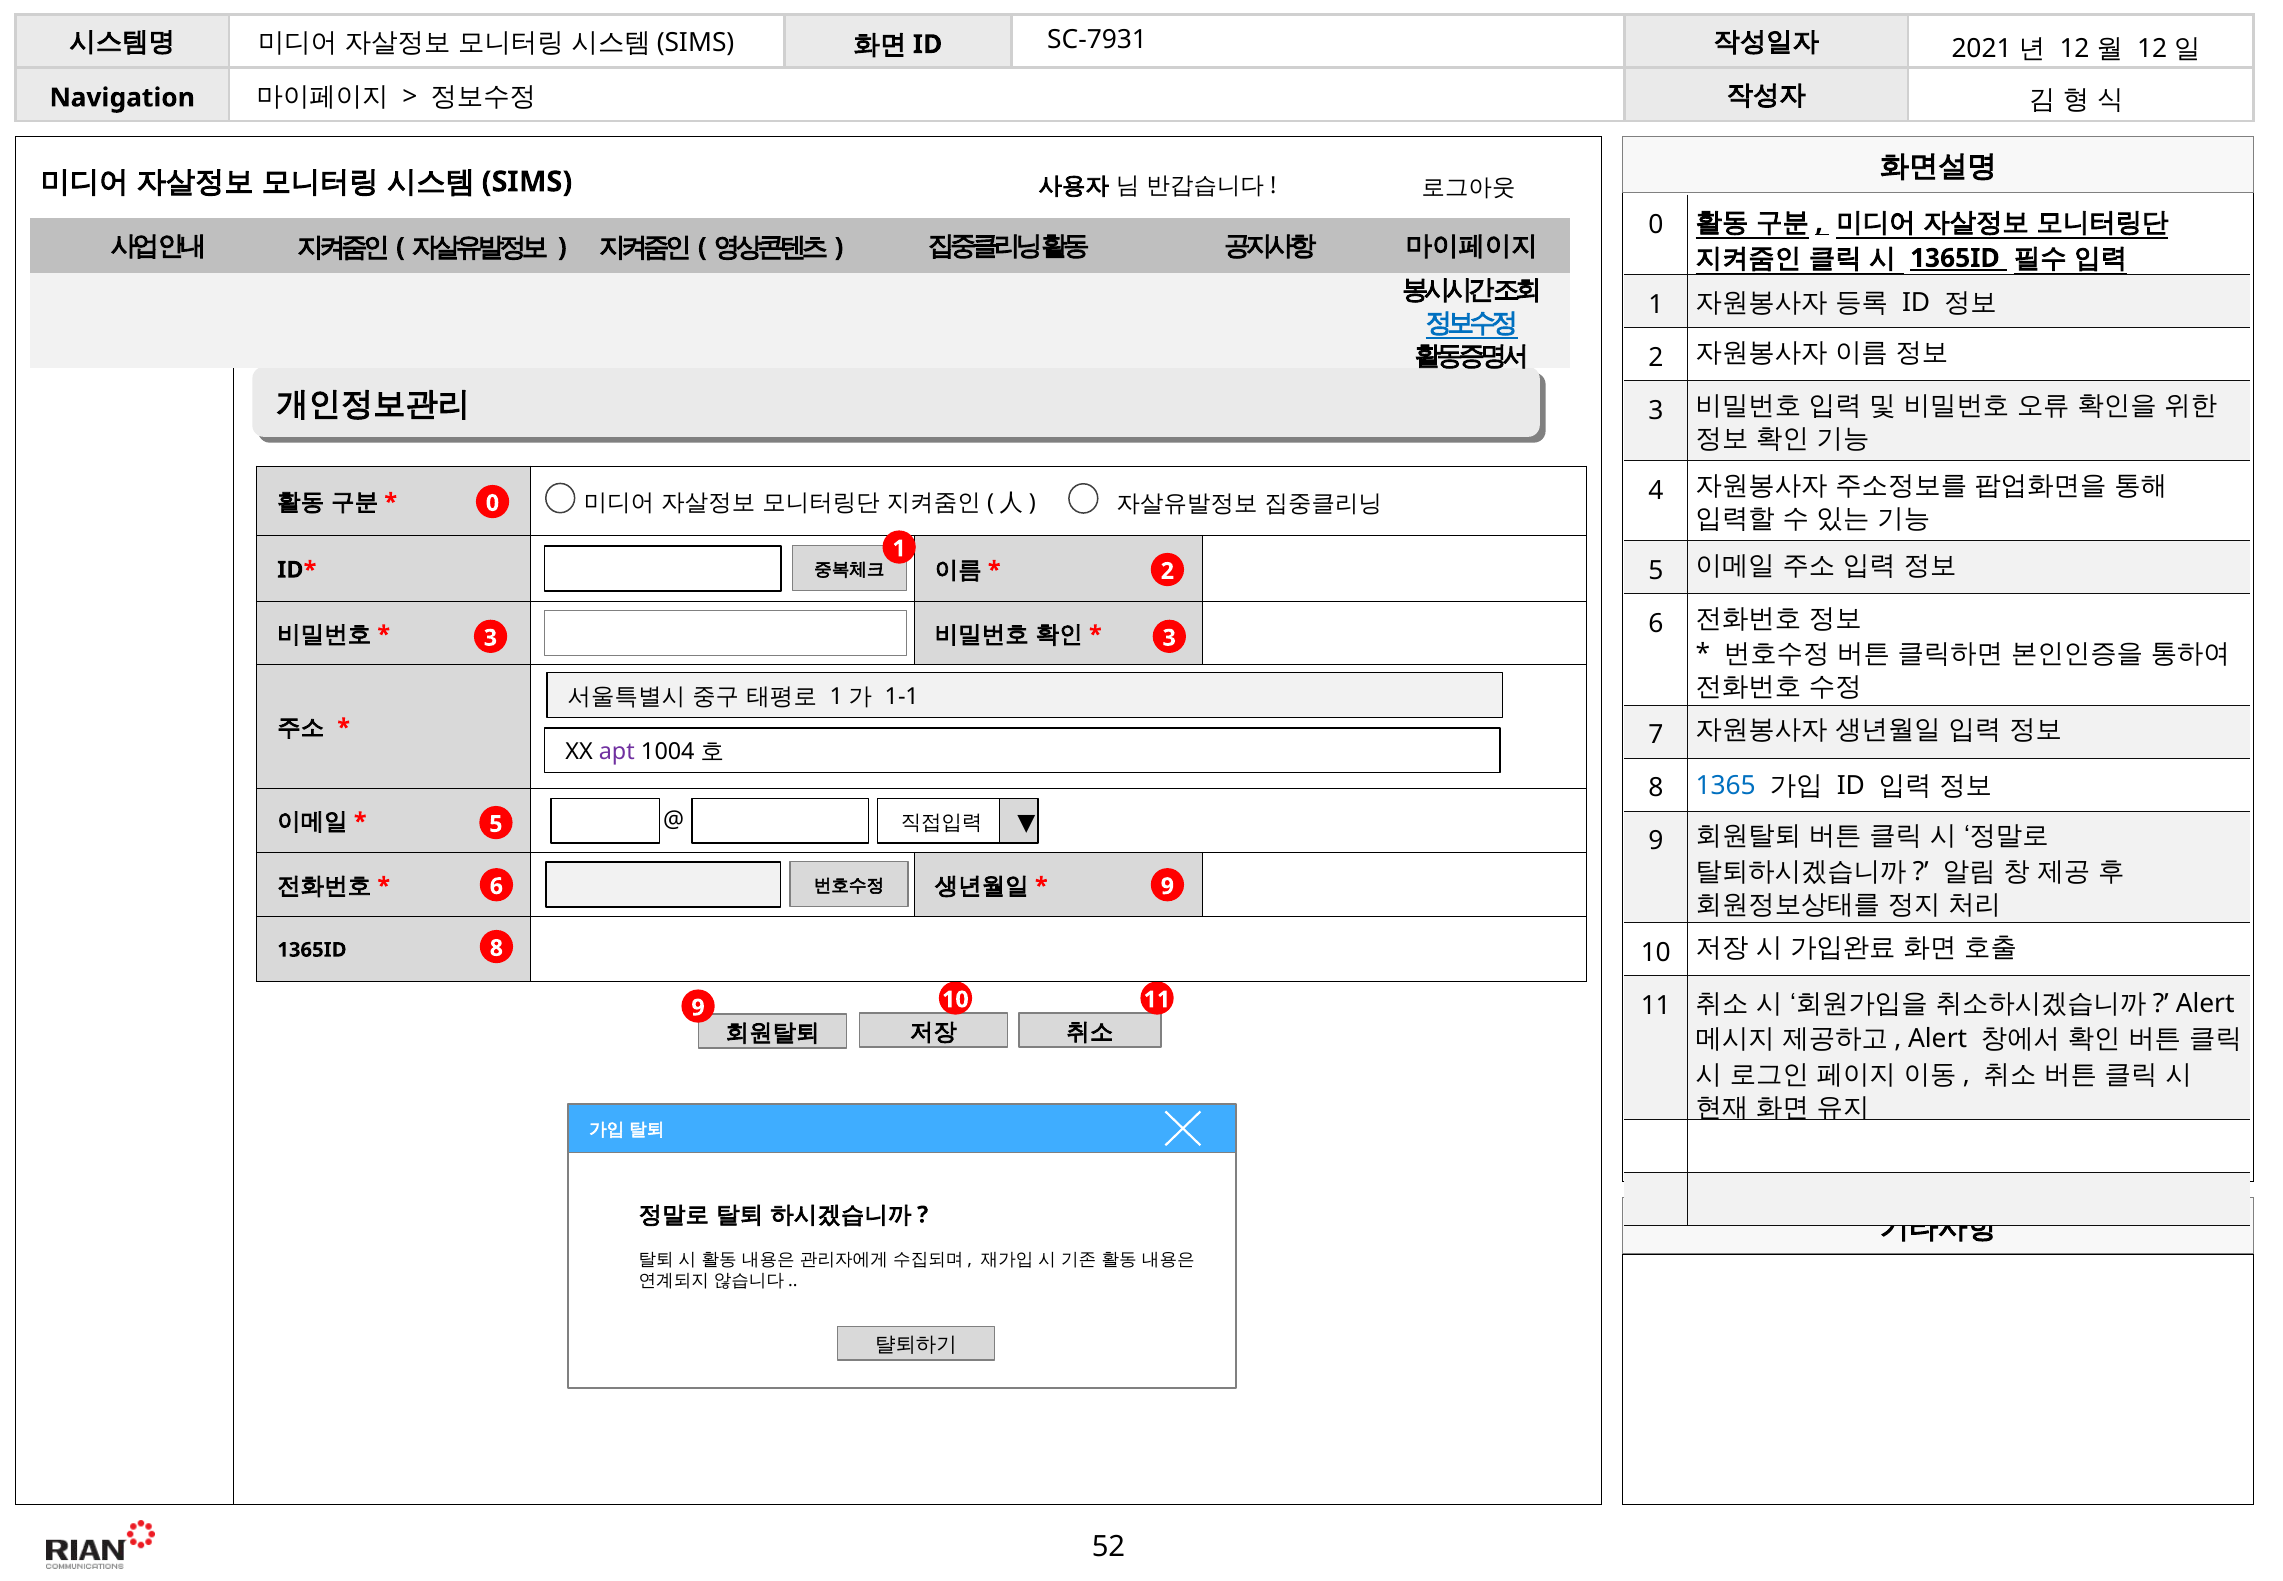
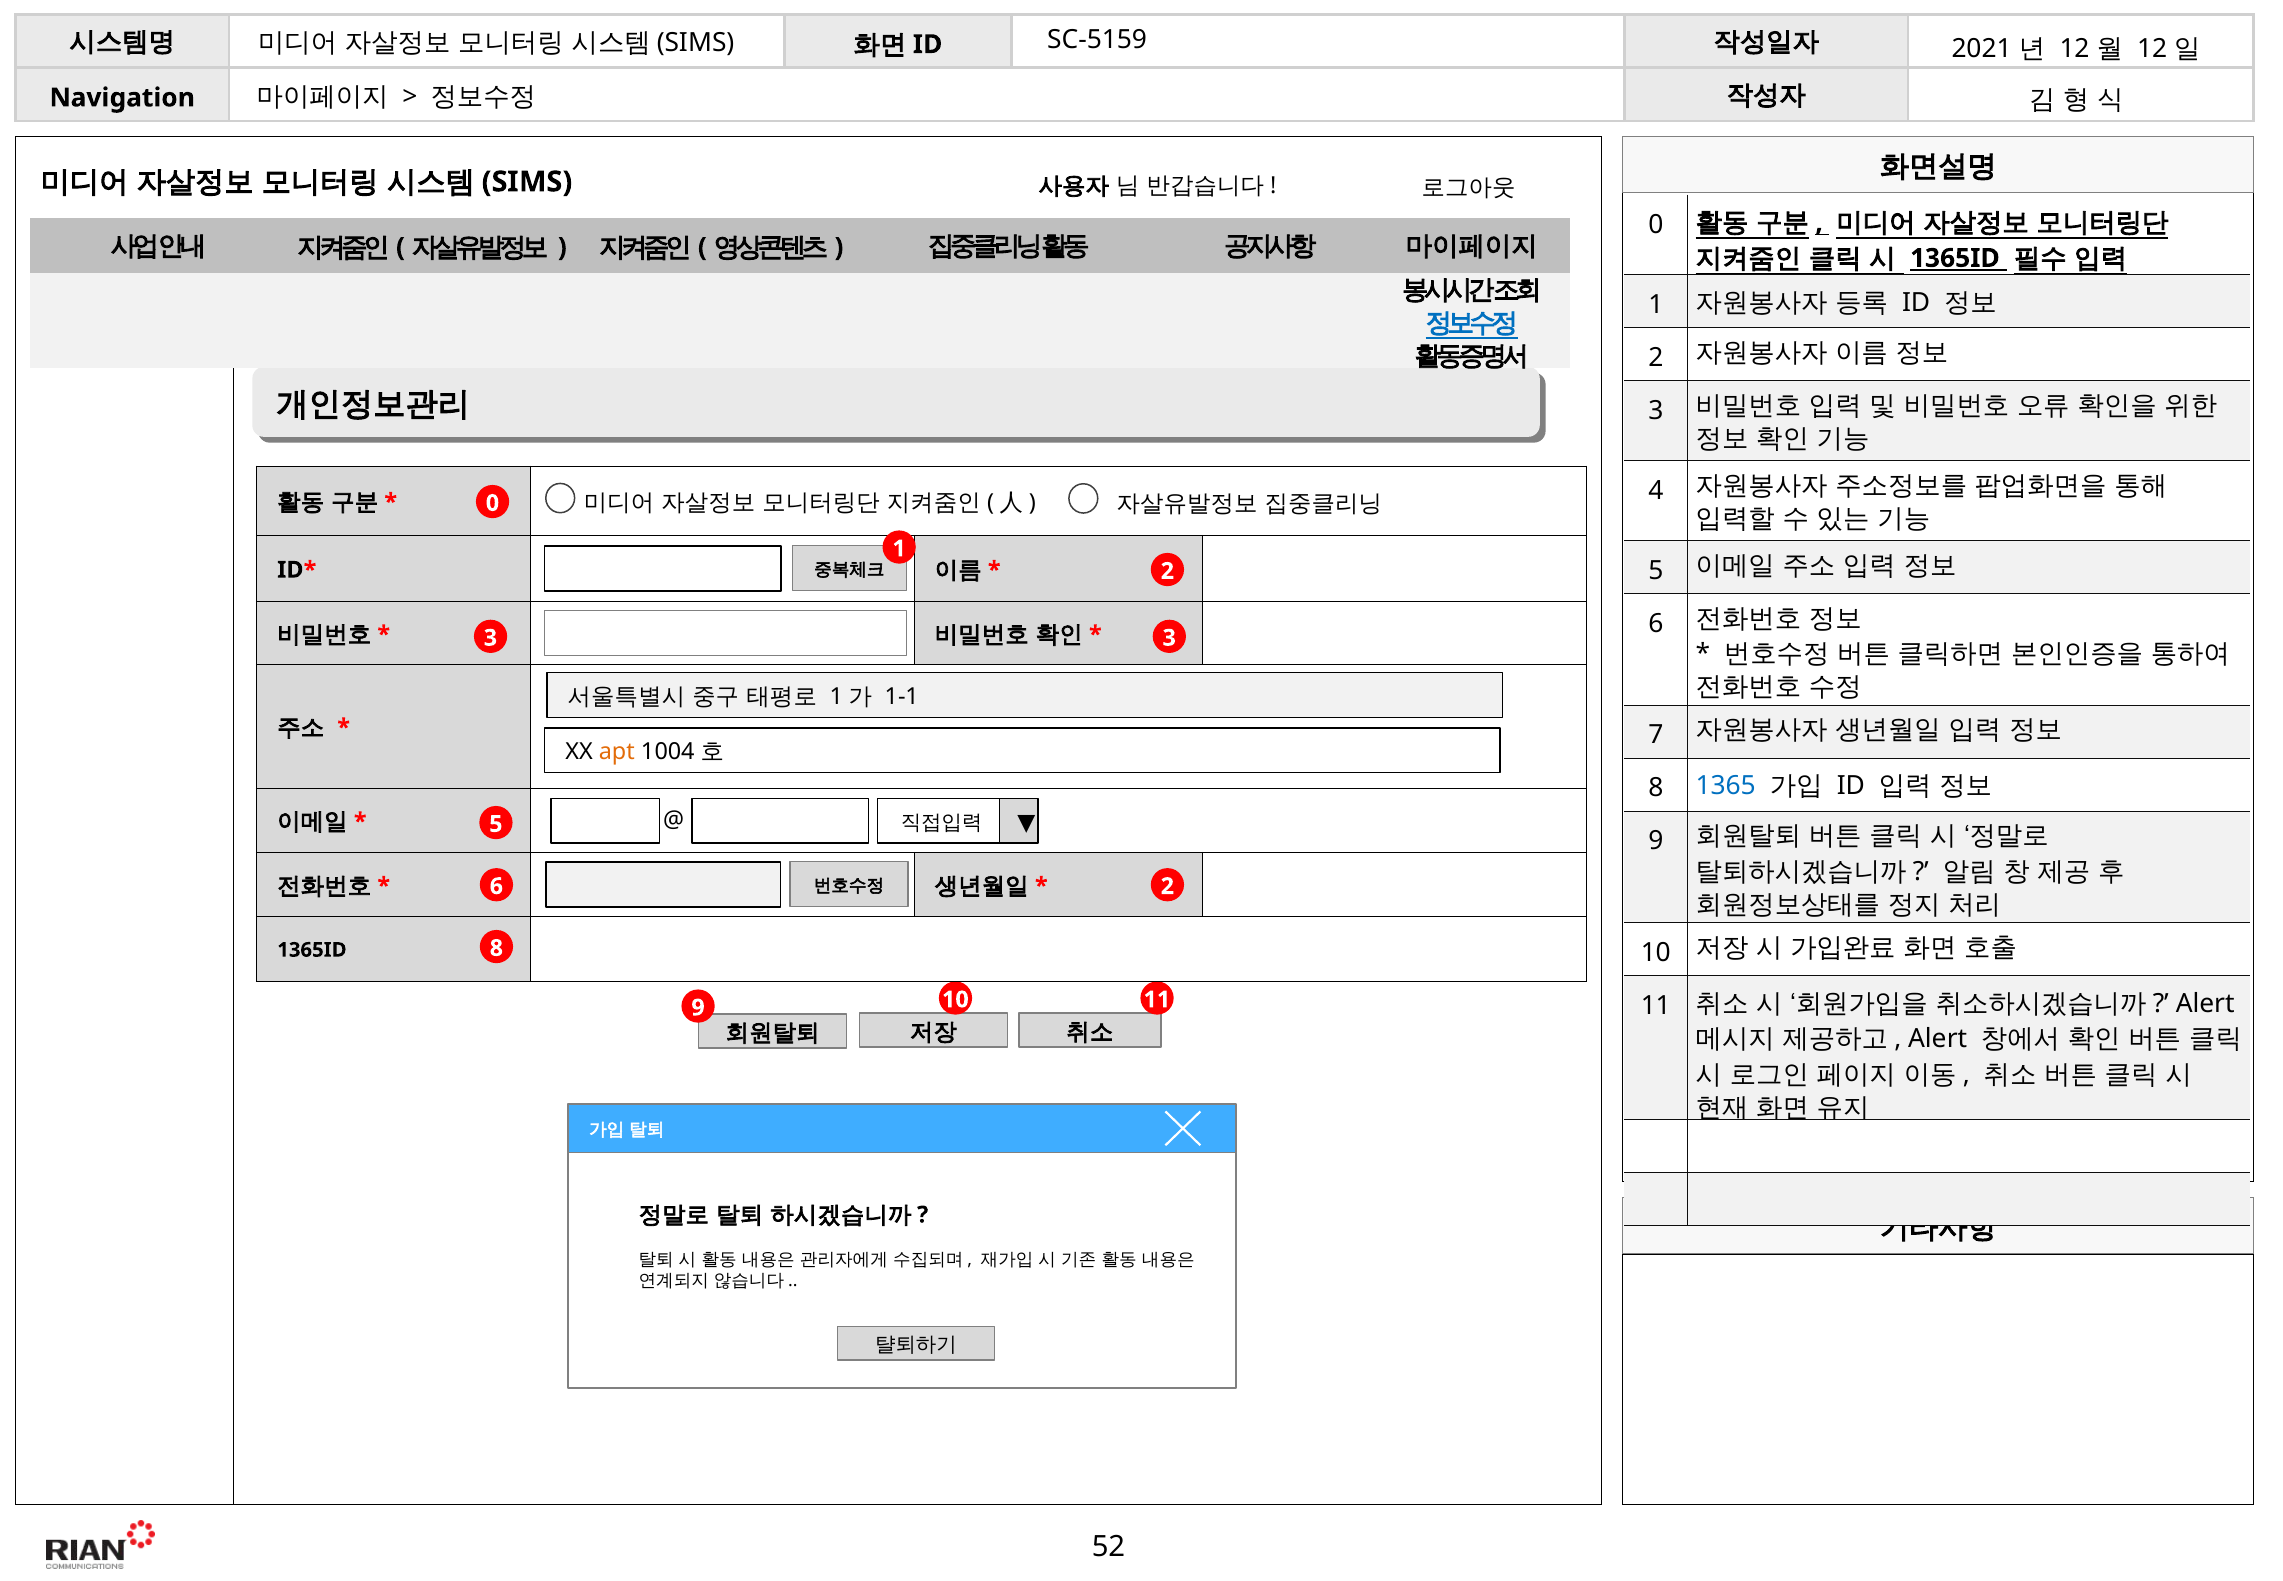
SC-7931: SC-7931 -> SC-5159
apt colour: purple -> orange
6 9: 9 -> 2
